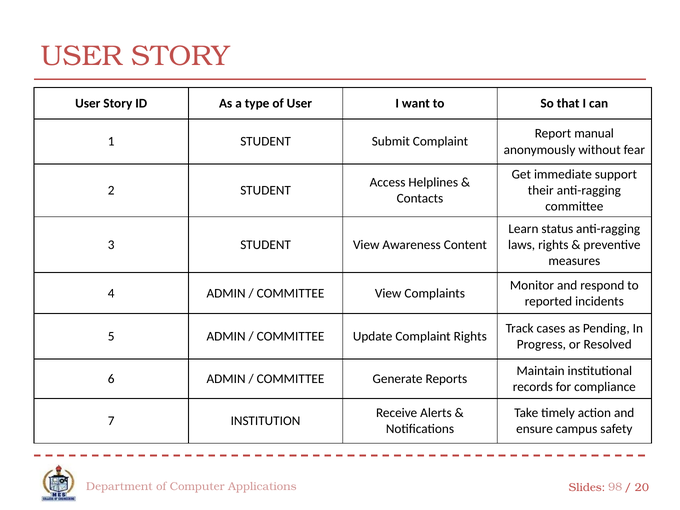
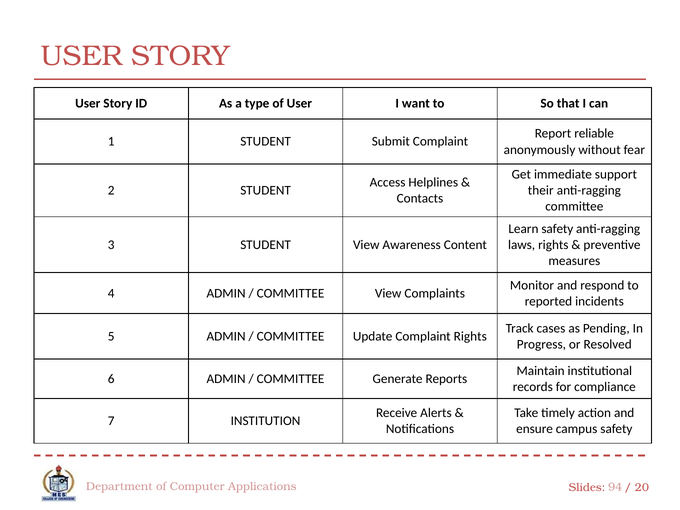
manual: manual -> reliable
Learn status: status -> safety
98: 98 -> 94
